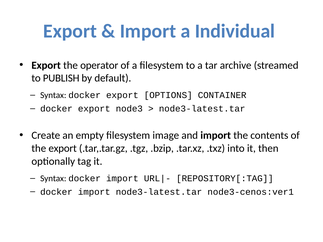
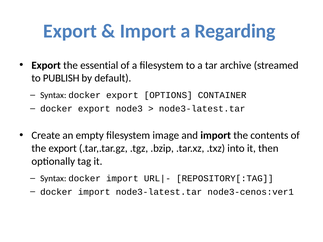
Individual: Individual -> Regarding
operator: operator -> essential
